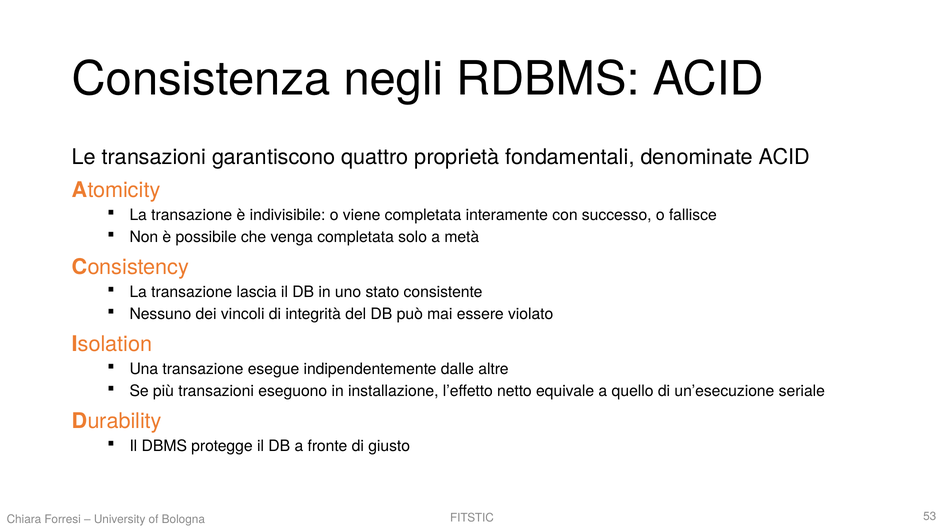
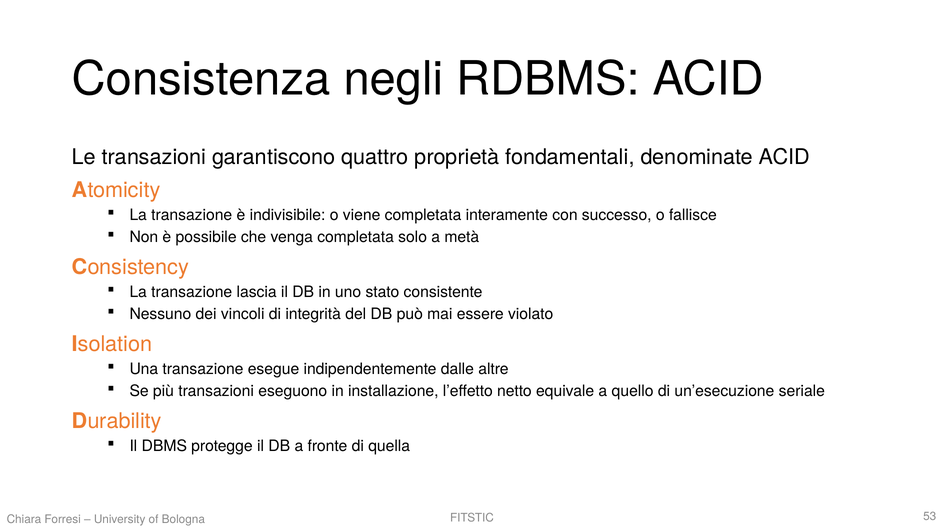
giusto: giusto -> quella
